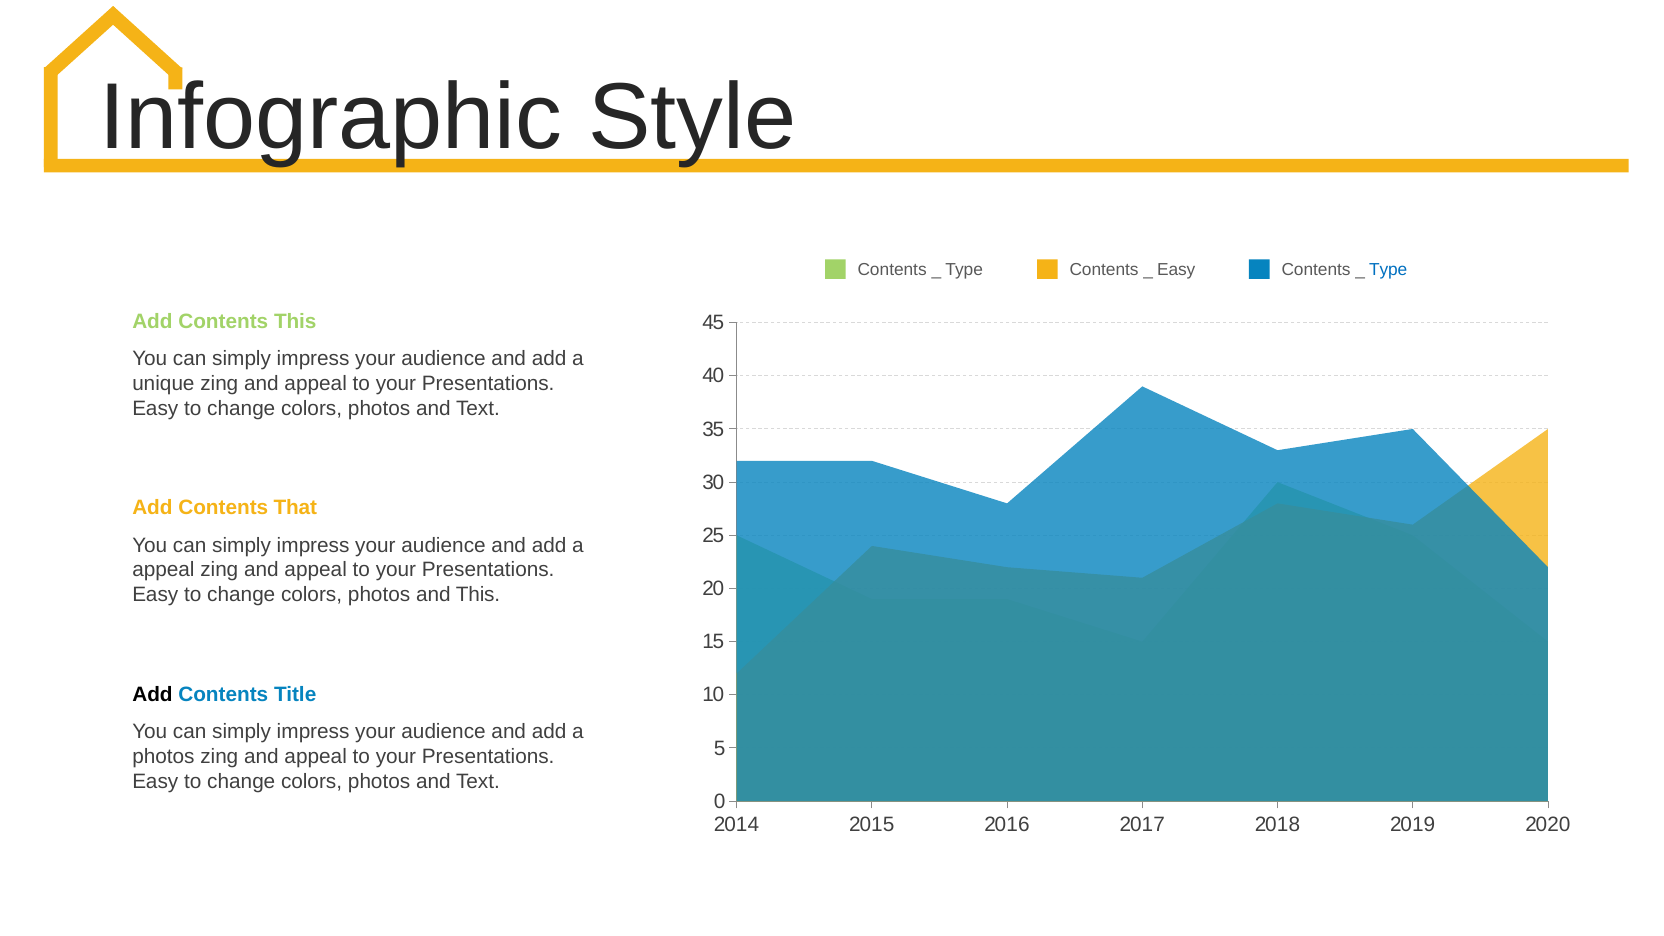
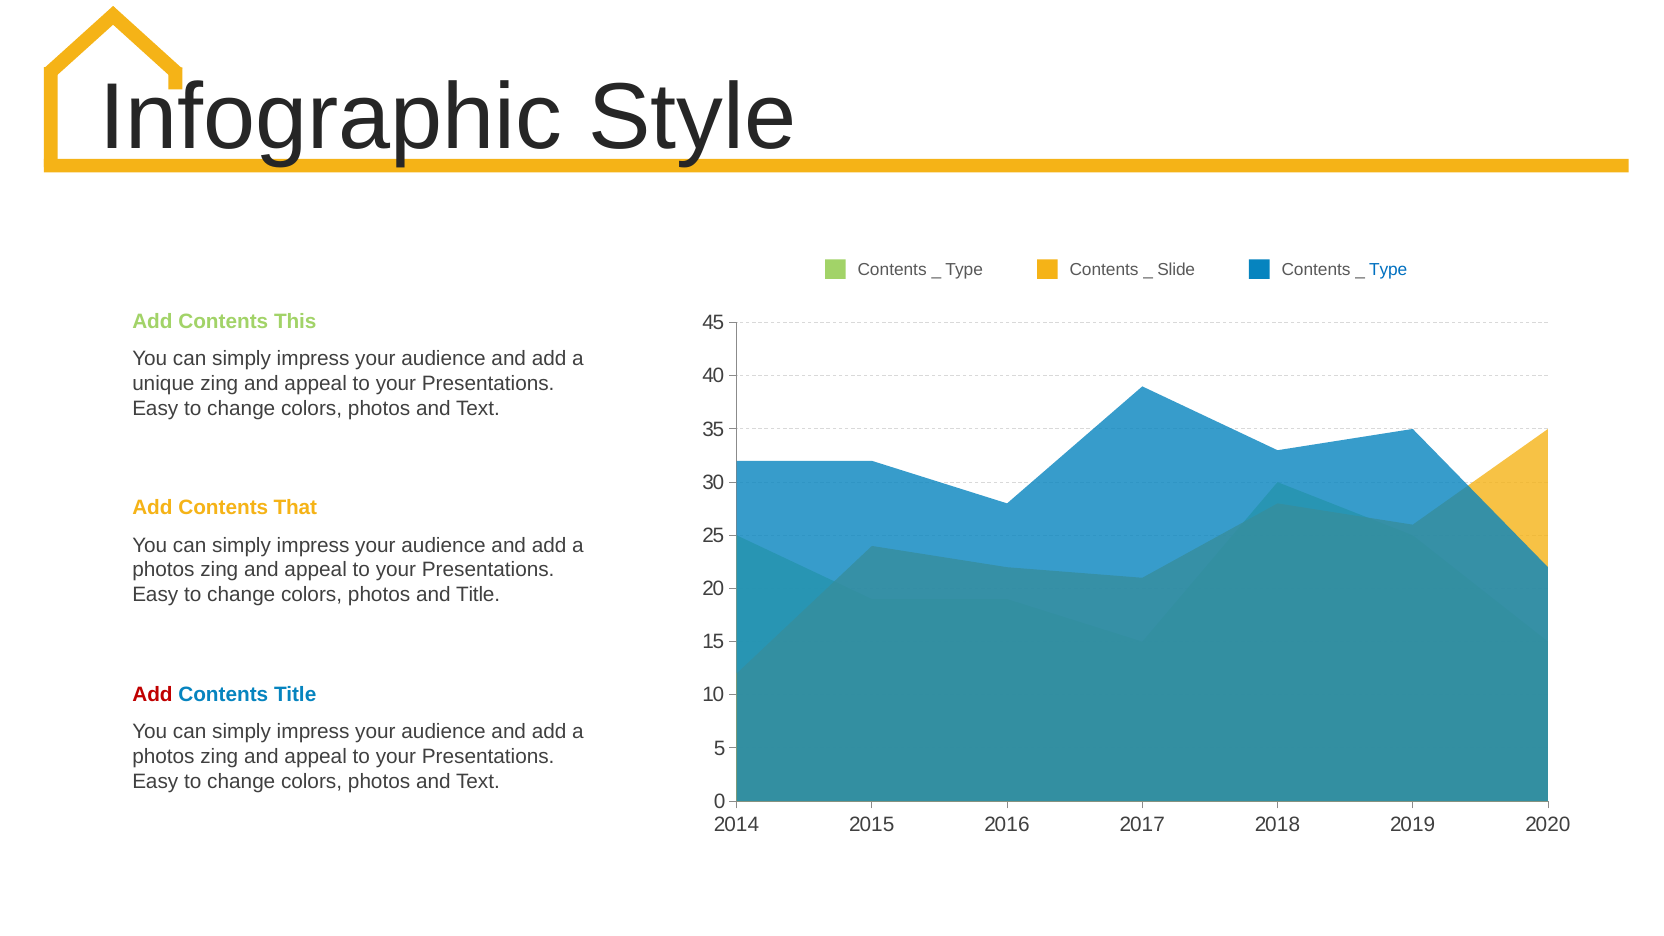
Easy at (1176, 270): Easy -> Slide
appeal at (163, 570): appeal -> photos
and This: This -> Title
Add at (152, 695) colour: black -> red
